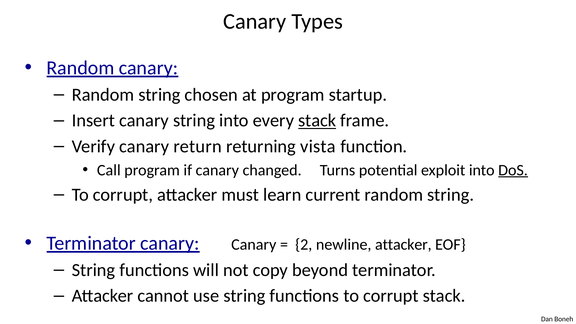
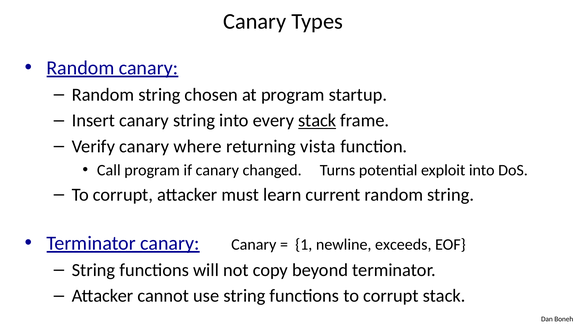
return: return -> where
DoS underline: present -> none
2: 2 -> 1
newline attacker: attacker -> exceeds
